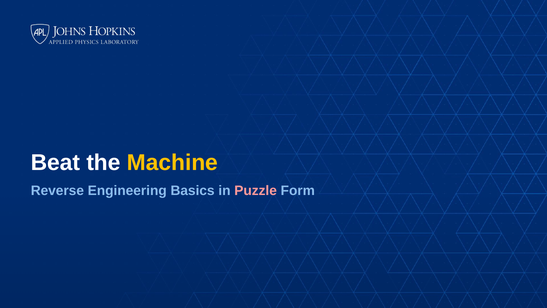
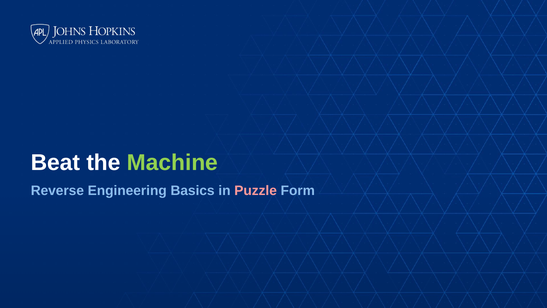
Machine colour: yellow -> light green
